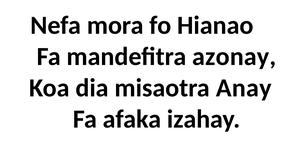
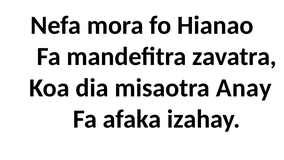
azonay: azonay -> zavatra
